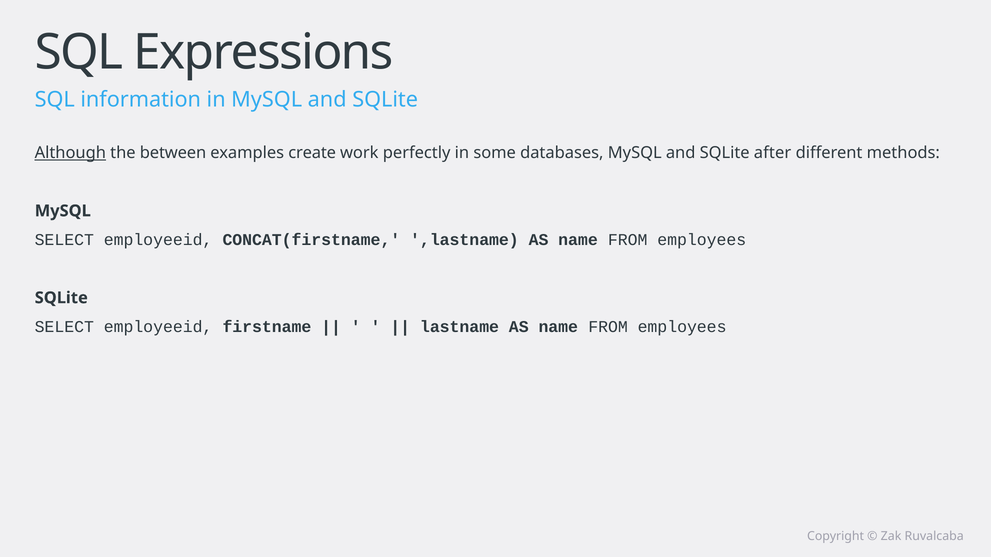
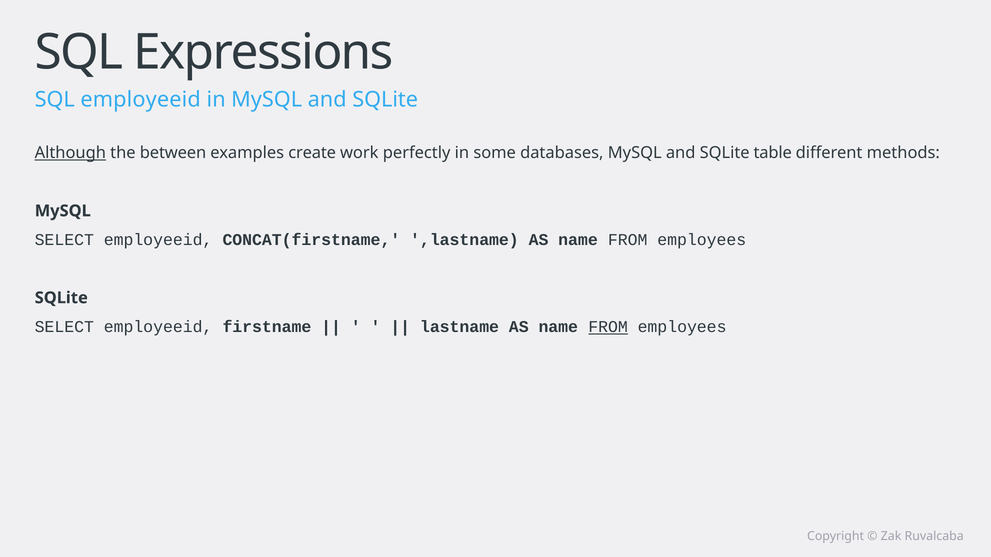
SQL information: information -> employeeid
after: after -> table
FROM at (608, 327) underline: none -> present
